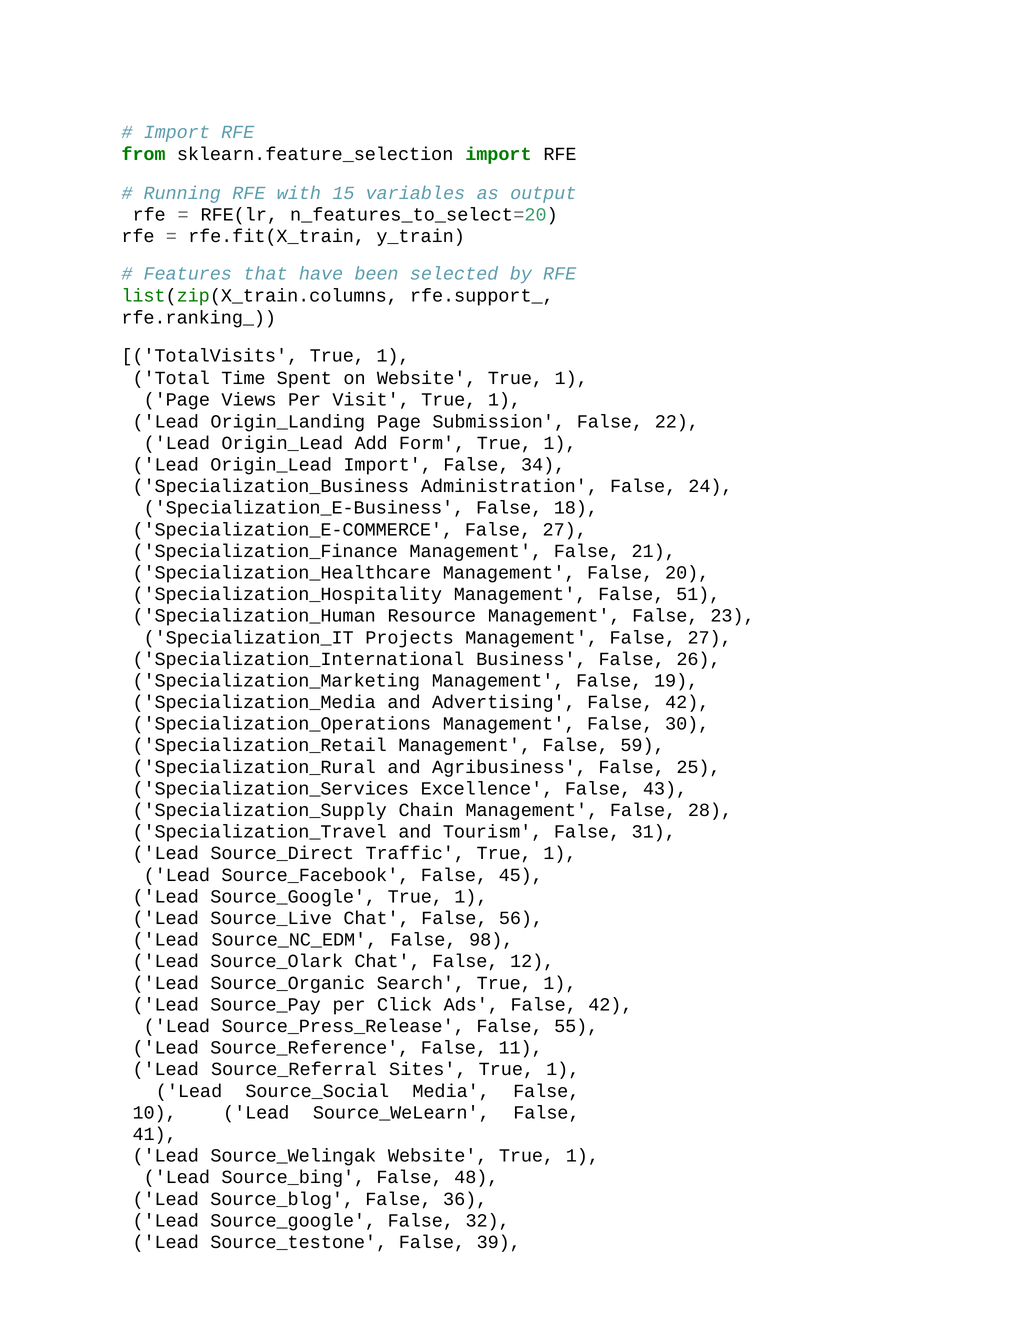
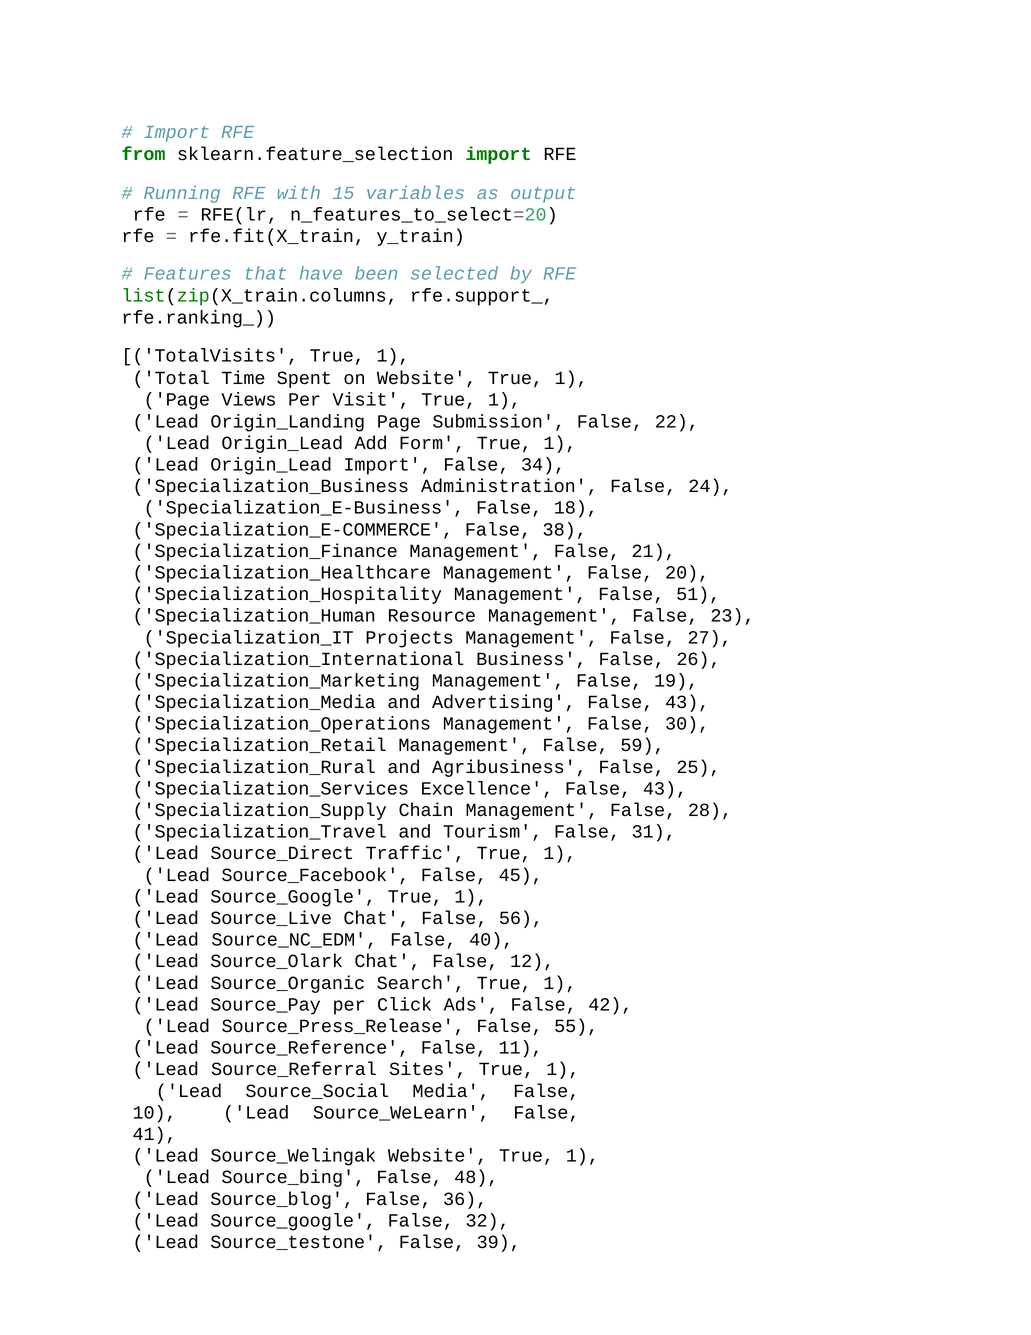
Specialization_E-COMMERCE False 27: 27 -> 38
Advertising False 42: 42 -> 43
98: 98 -> 40
